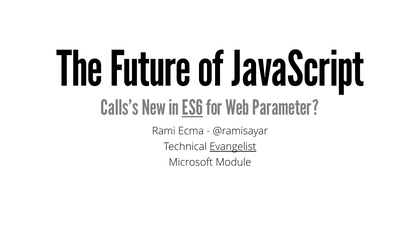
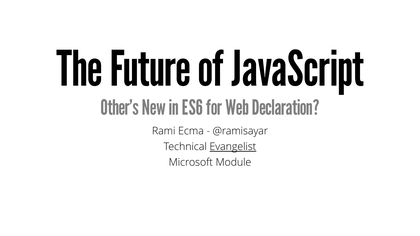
Calls’s: Calls’s -> Other’s
ES6 underline: present -> none
Parameter: Parameter -> Declaration
